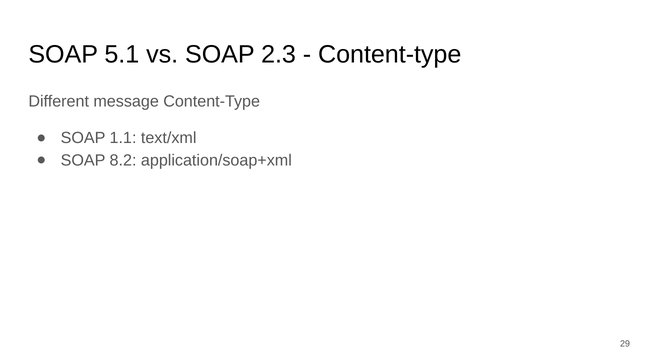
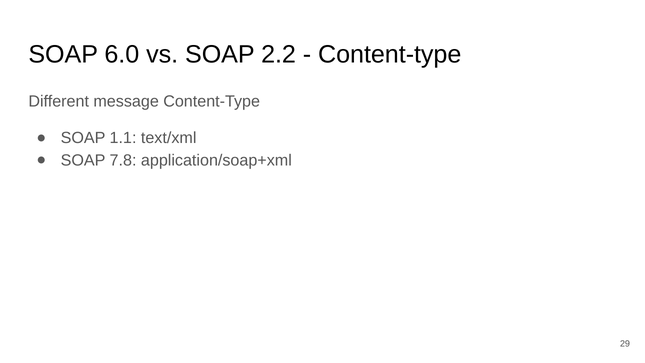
5.1: 5.1 -> 6.0
2.3: 2.3 -> 2.2
8.2: 8.2 -> 7.8
